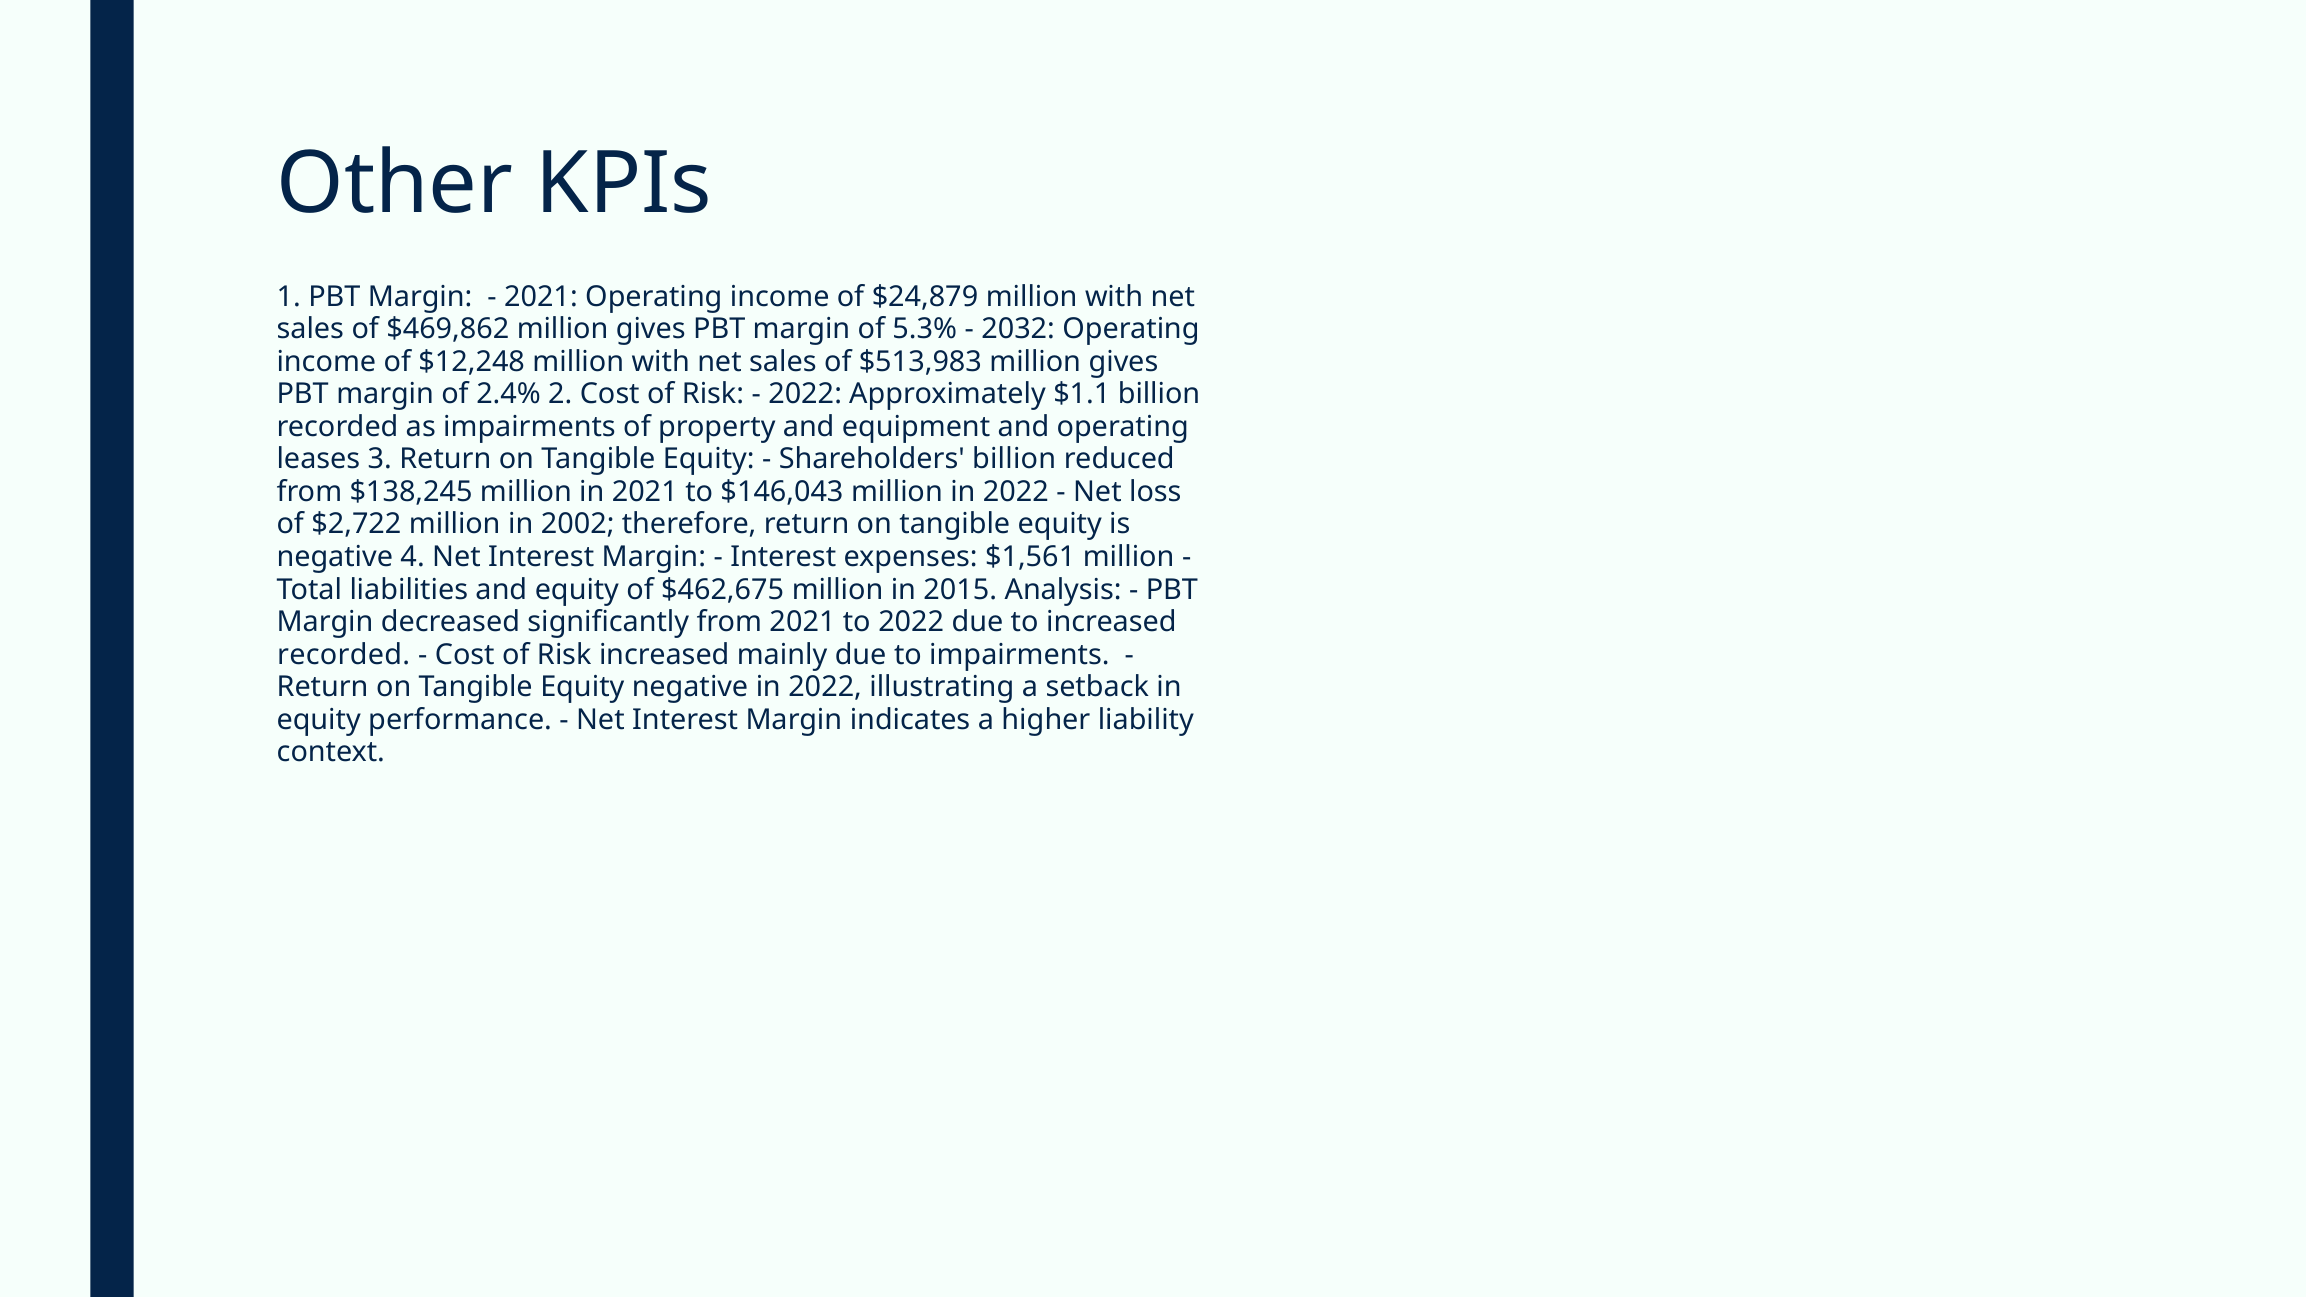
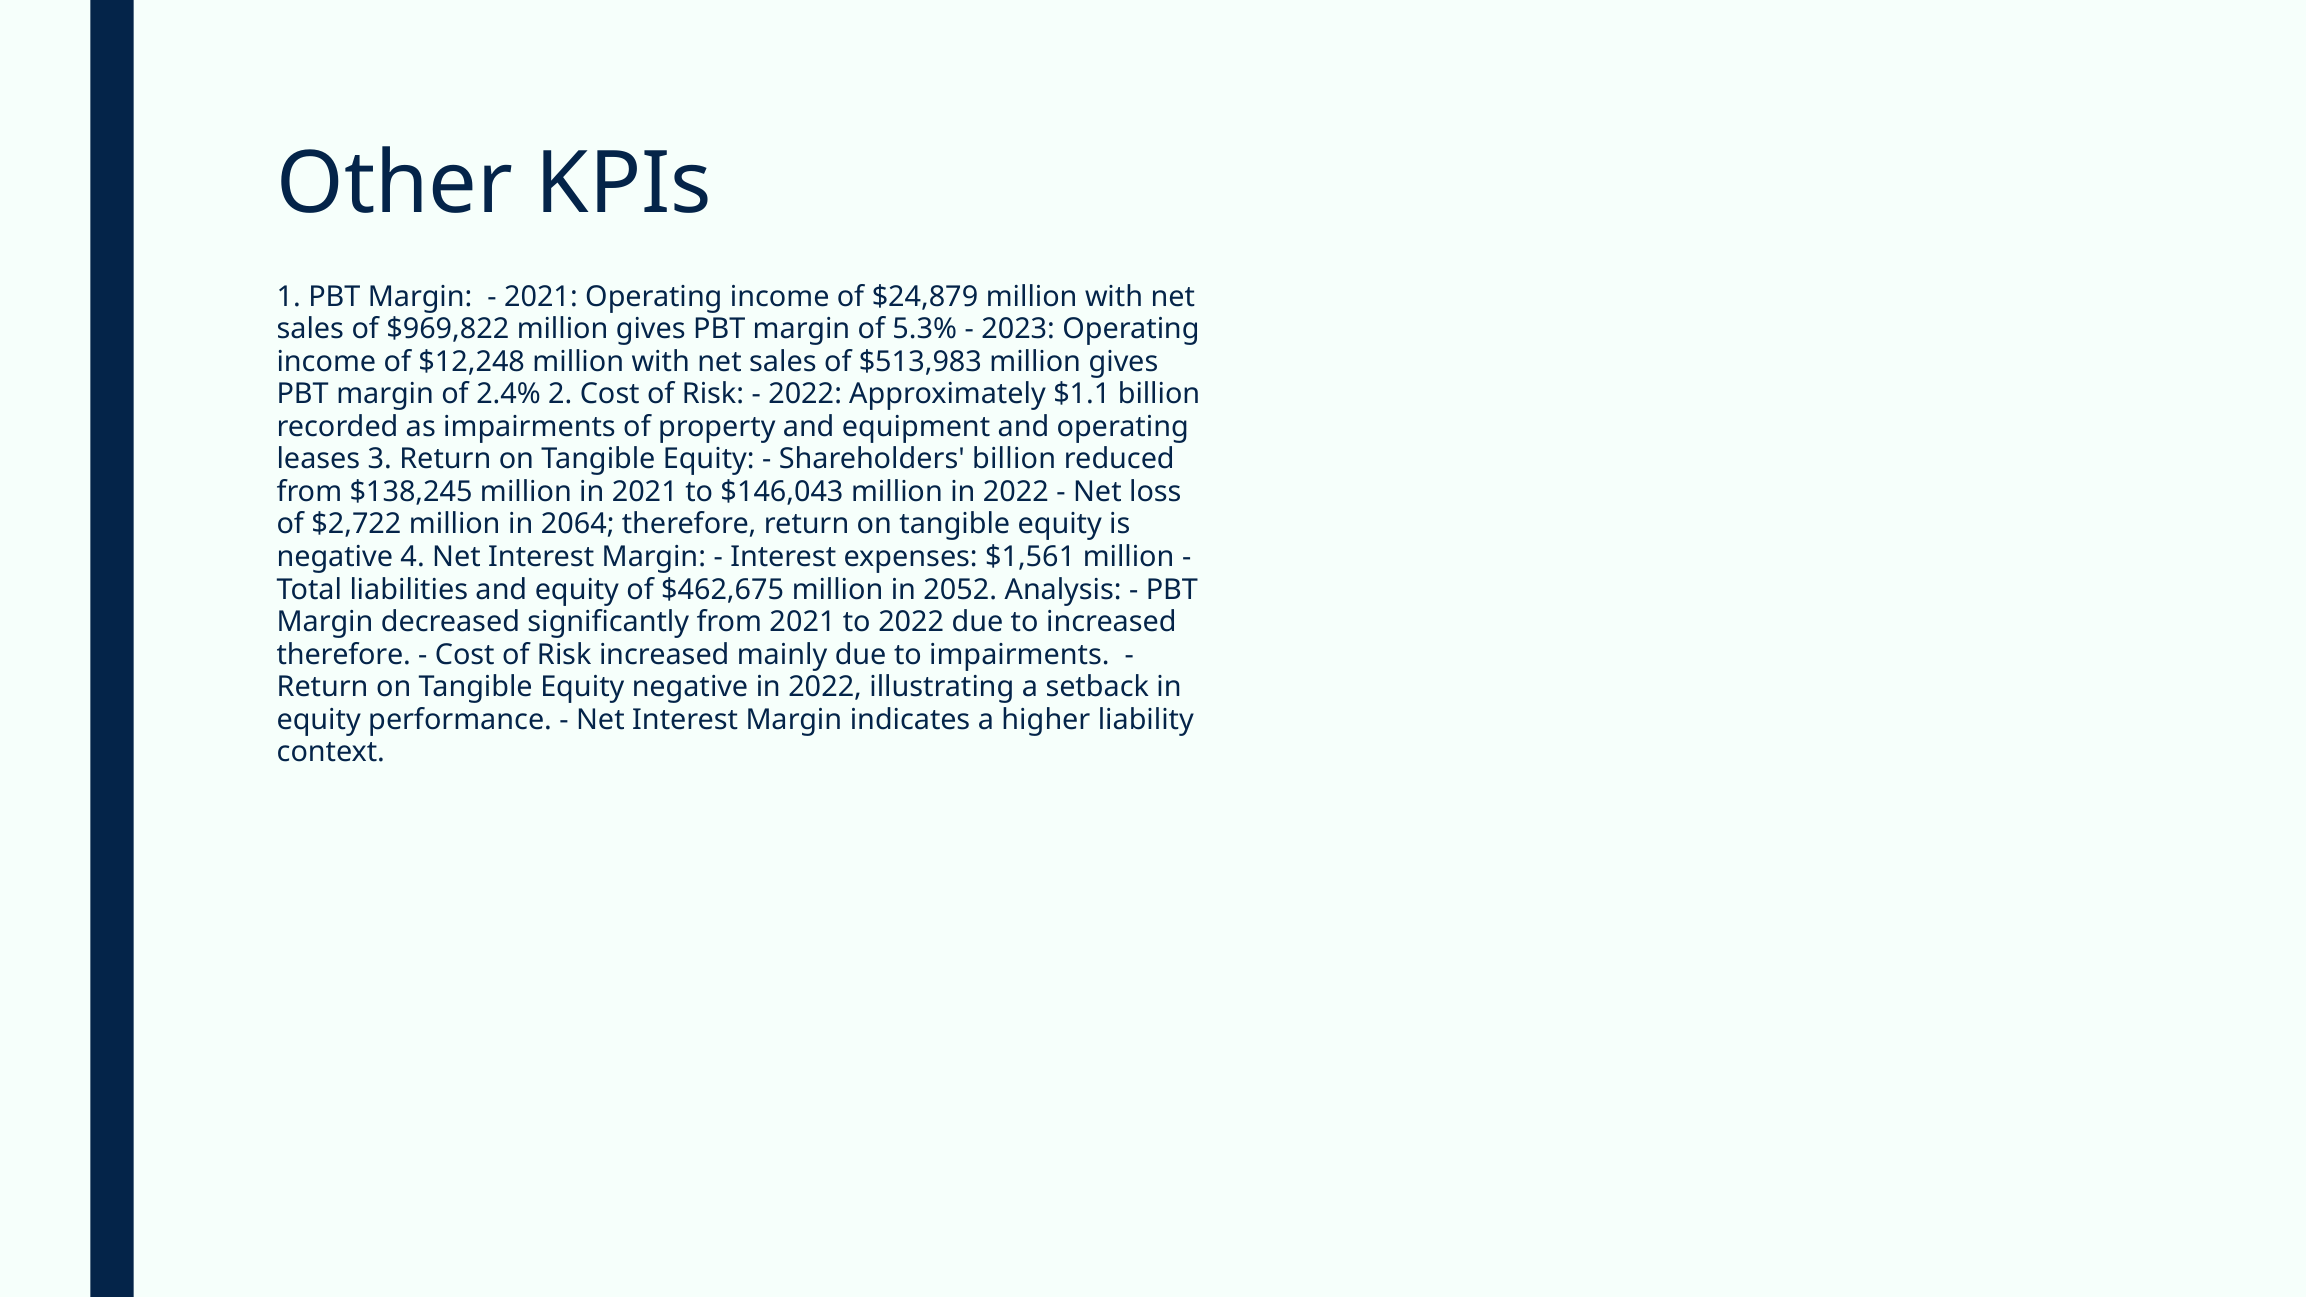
$469,862: $469,862 -> $969,822
2032: 2032 -> 2023
2002: 2002 -> 2064
2015: 2015 -> 2052
recorded at (344, 655): recorded -> therefore
